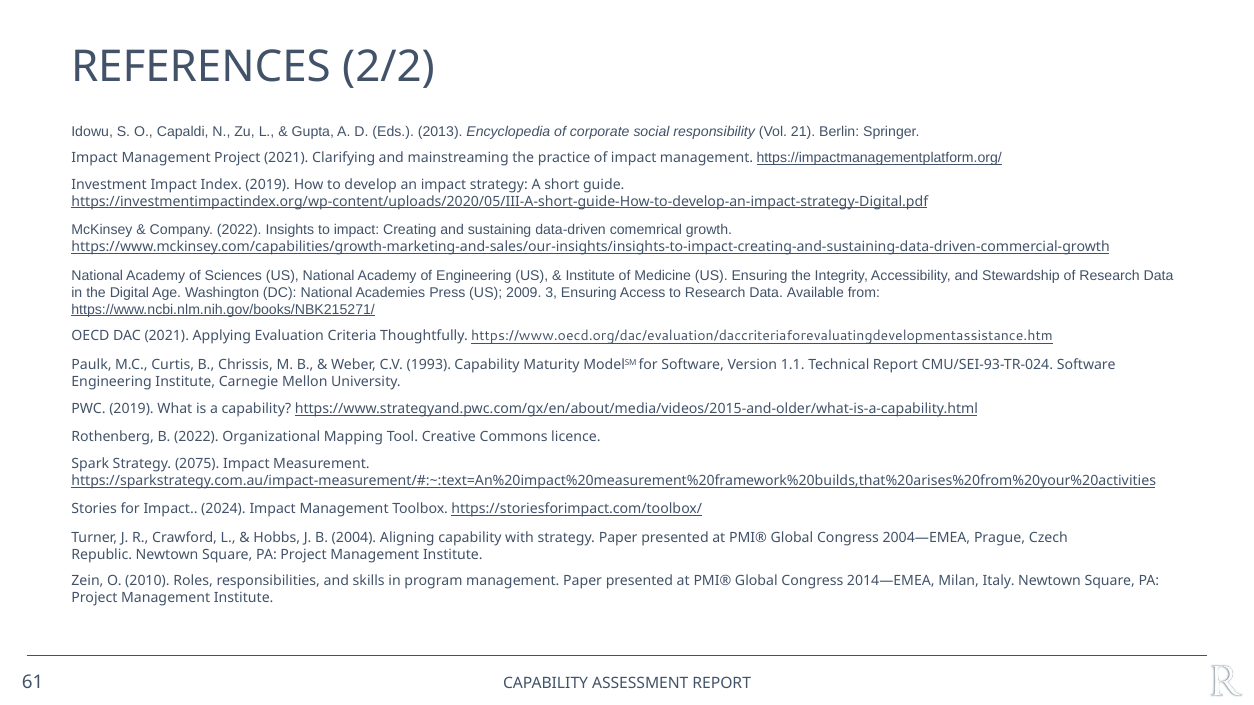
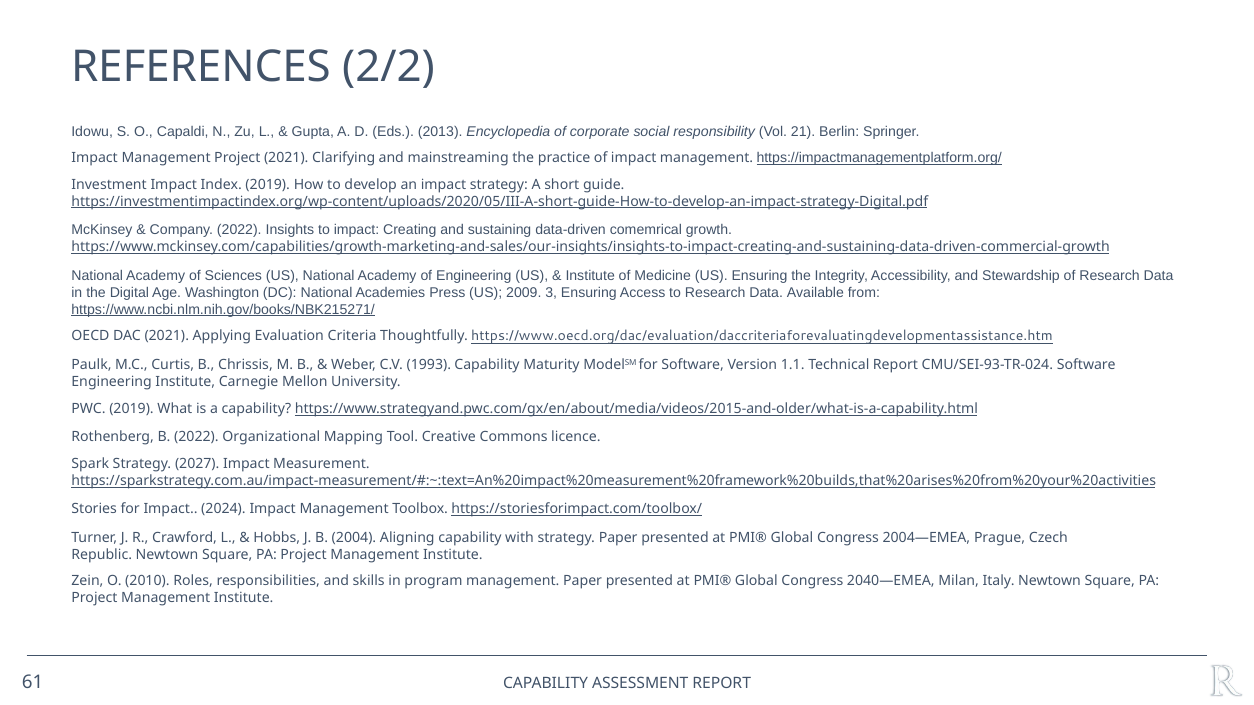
2075: 2075 -> 2027
2014—EMEA: 2014—EMEA -> 2040—EMEA
